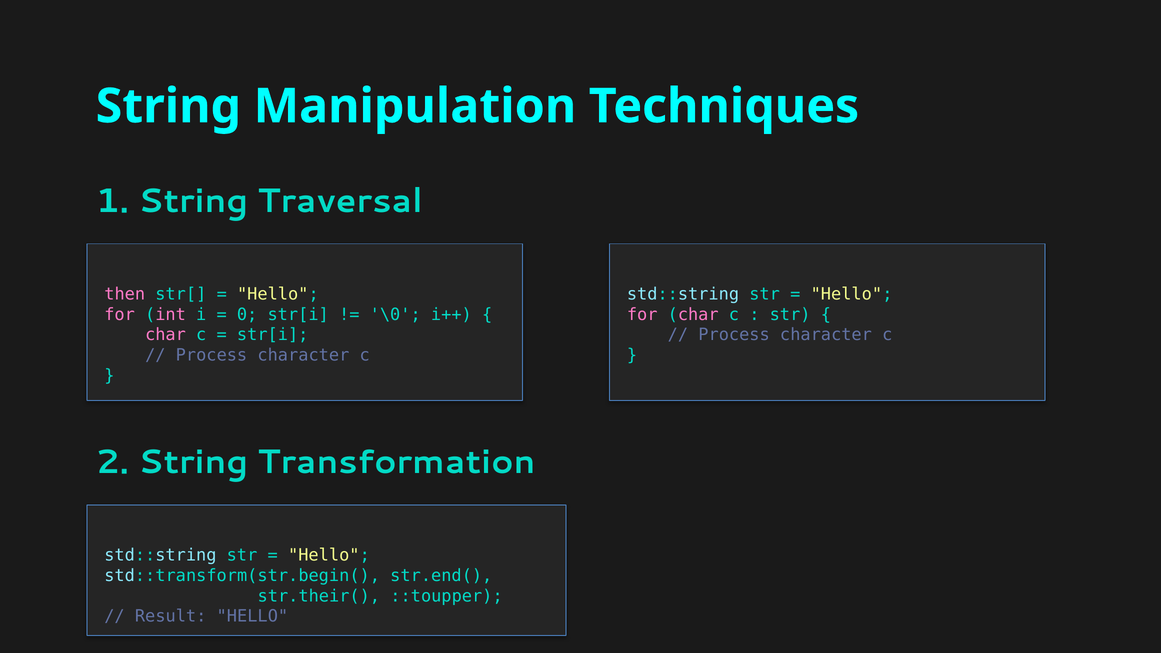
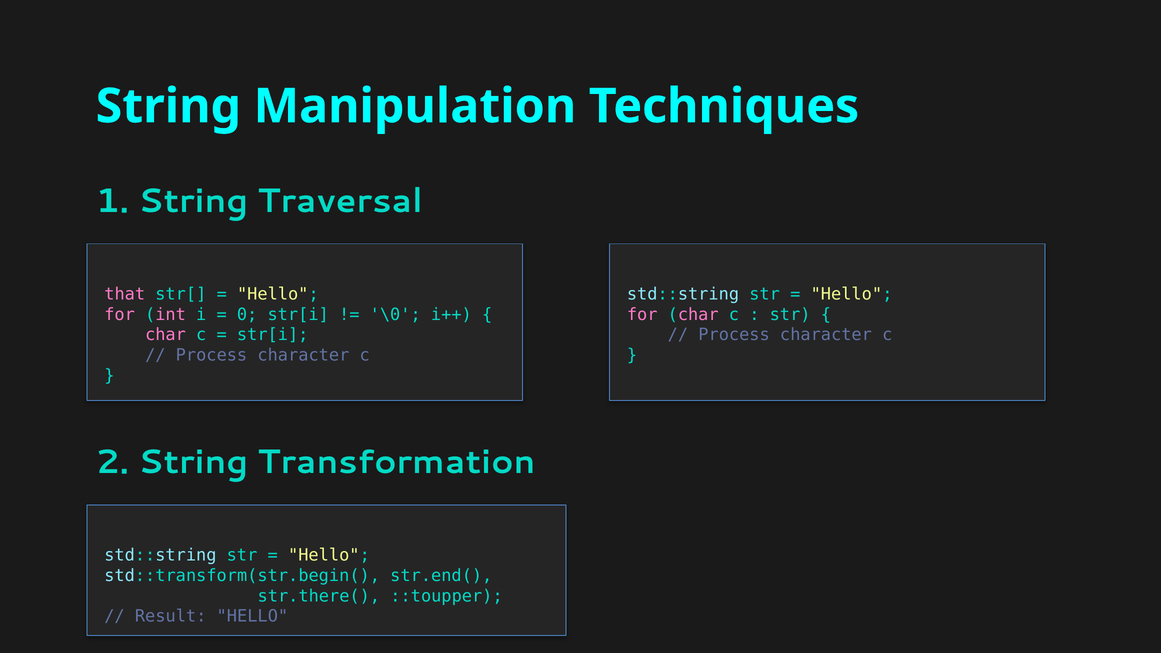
then: then -> that
str.their(: str.their( -> str.there(
